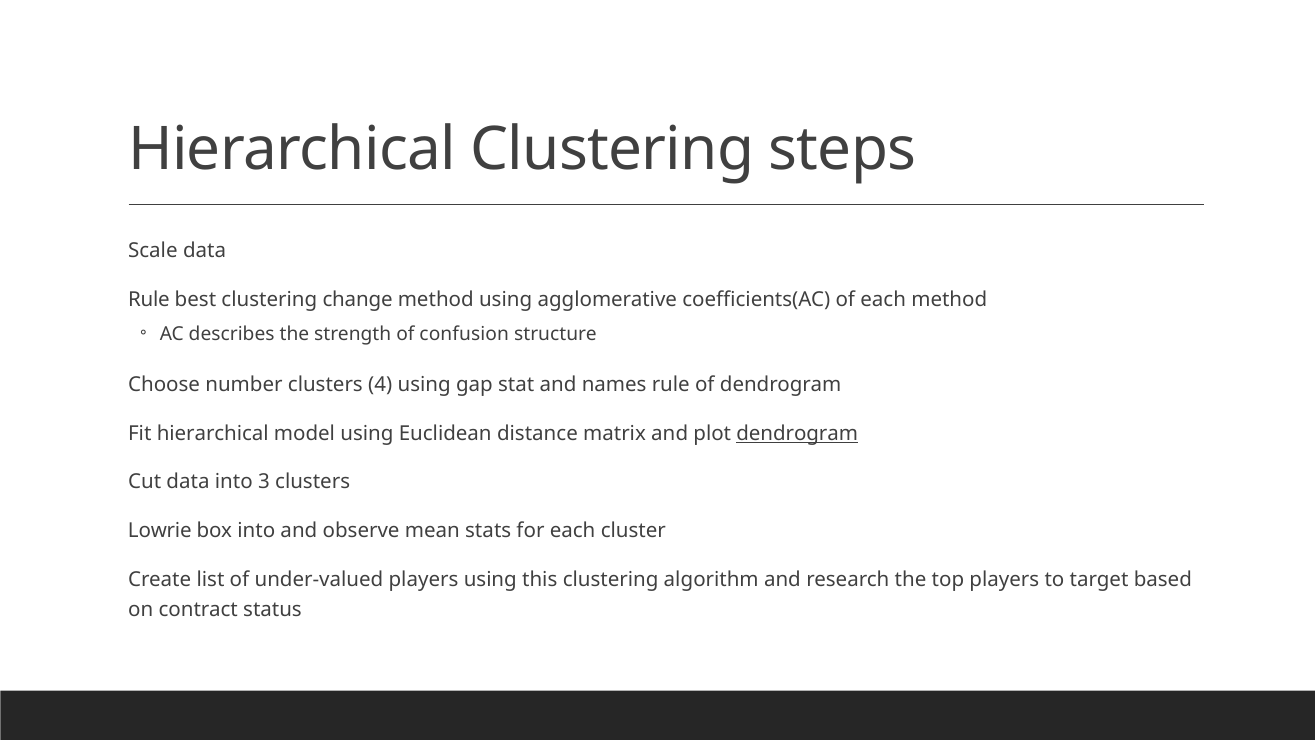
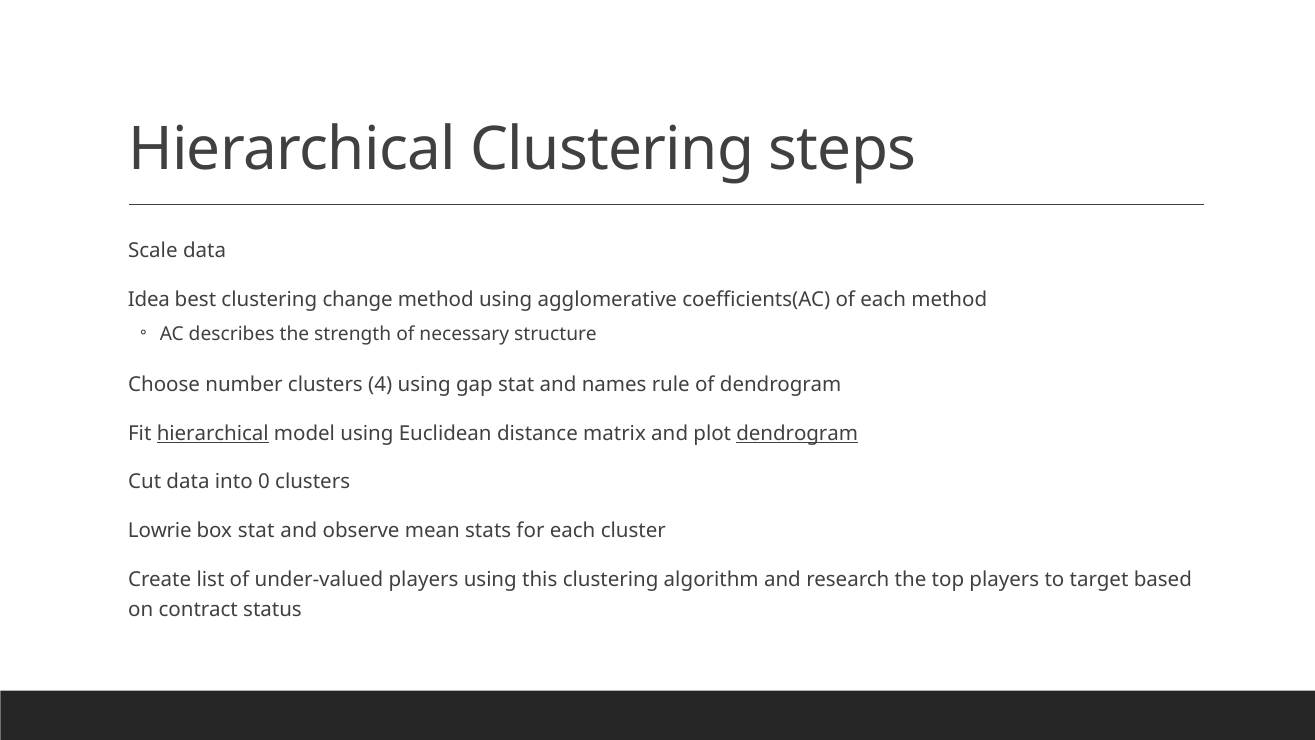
Rule at (149, 300): Rule -> Idea
confusion: confusion -> necessary
hierarchical at (213, 433) underline: none -> present
3: 3 -> 0
box into: into -> stat
